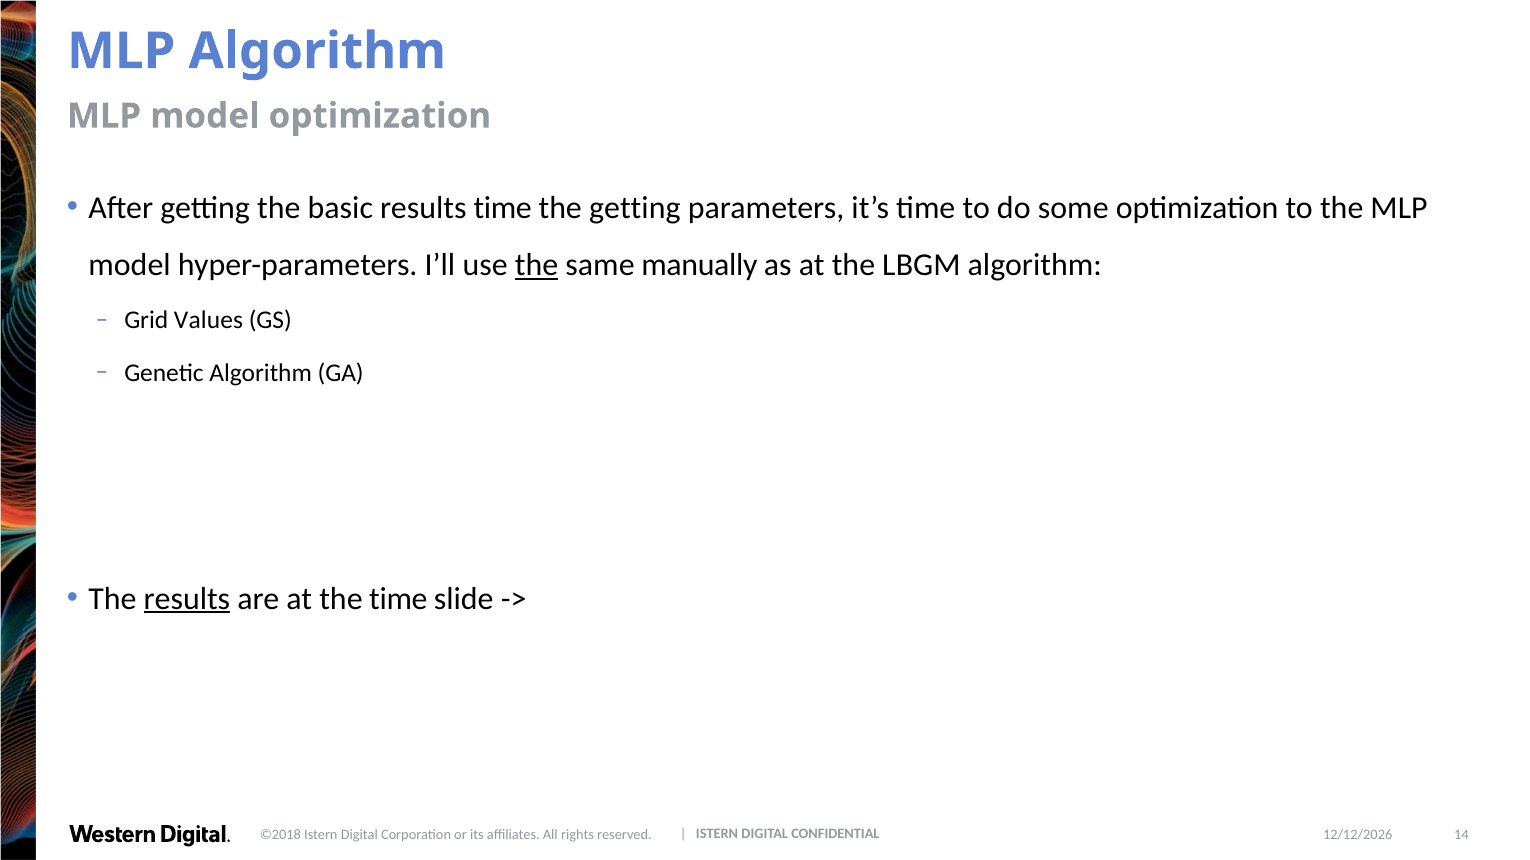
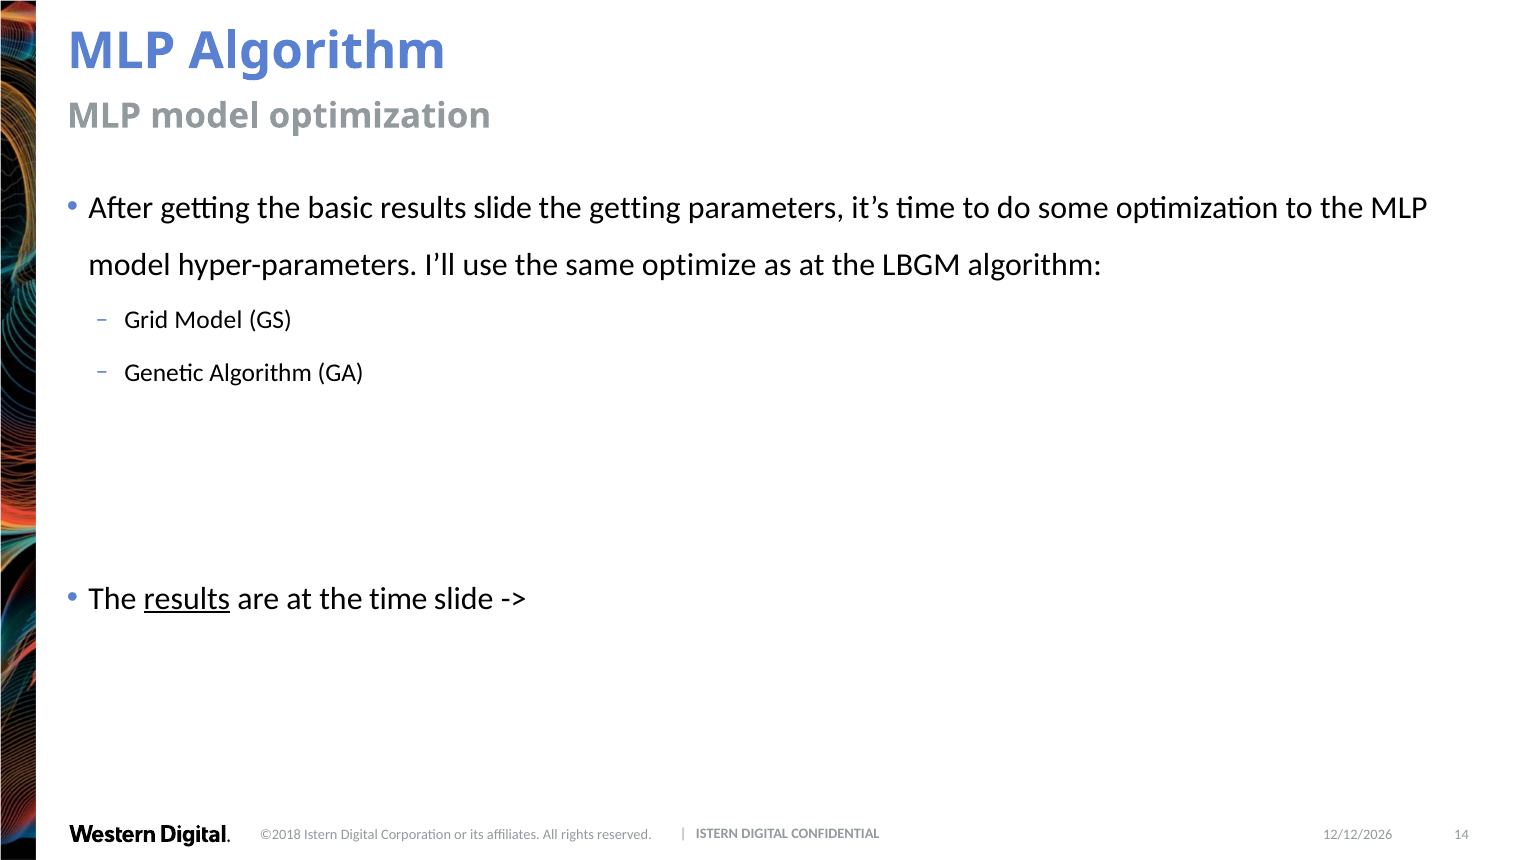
results time: time -> slide
the at (537, 265) underline: present -> none
manually: manually -> optimize
Grid Values: Values -> Model
